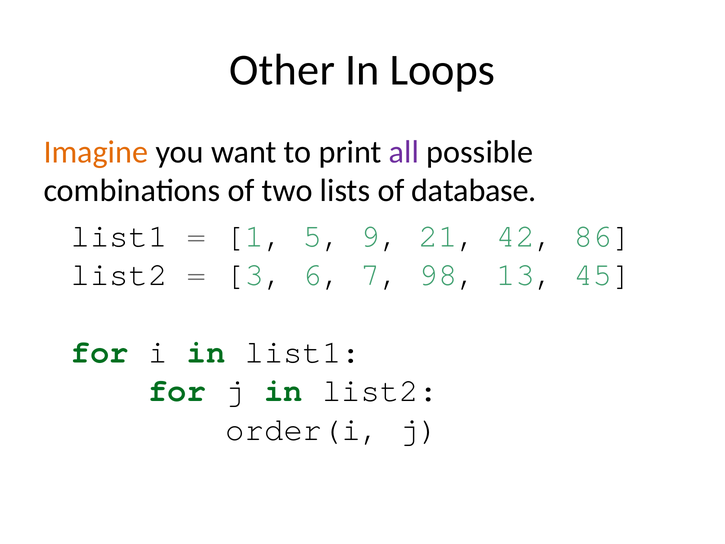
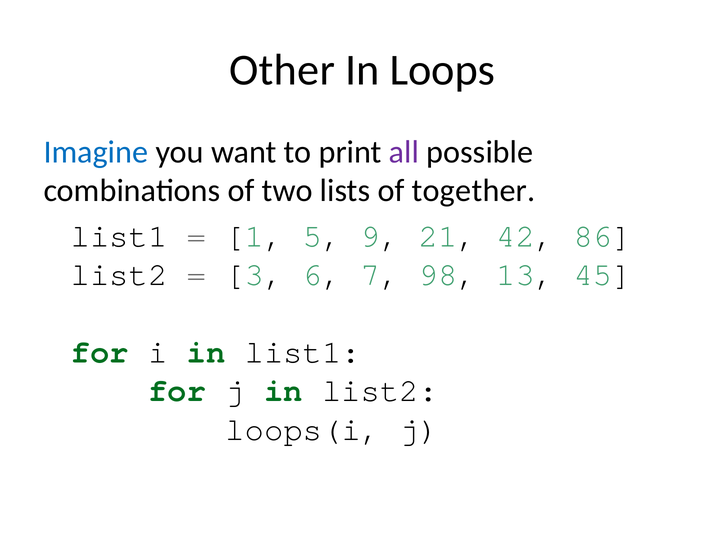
Imagine colour: orange -> blue
database: database -> together
order(i: order(i -> loops(i
